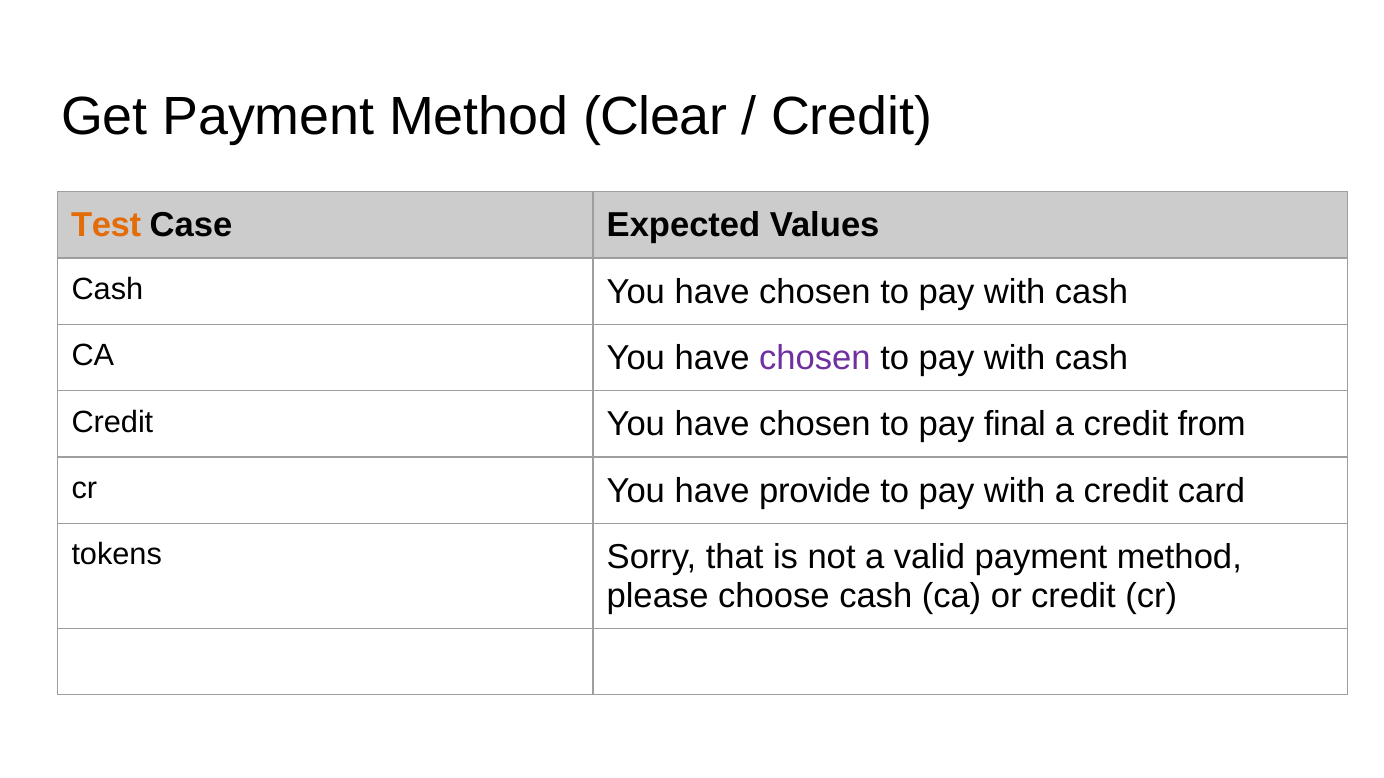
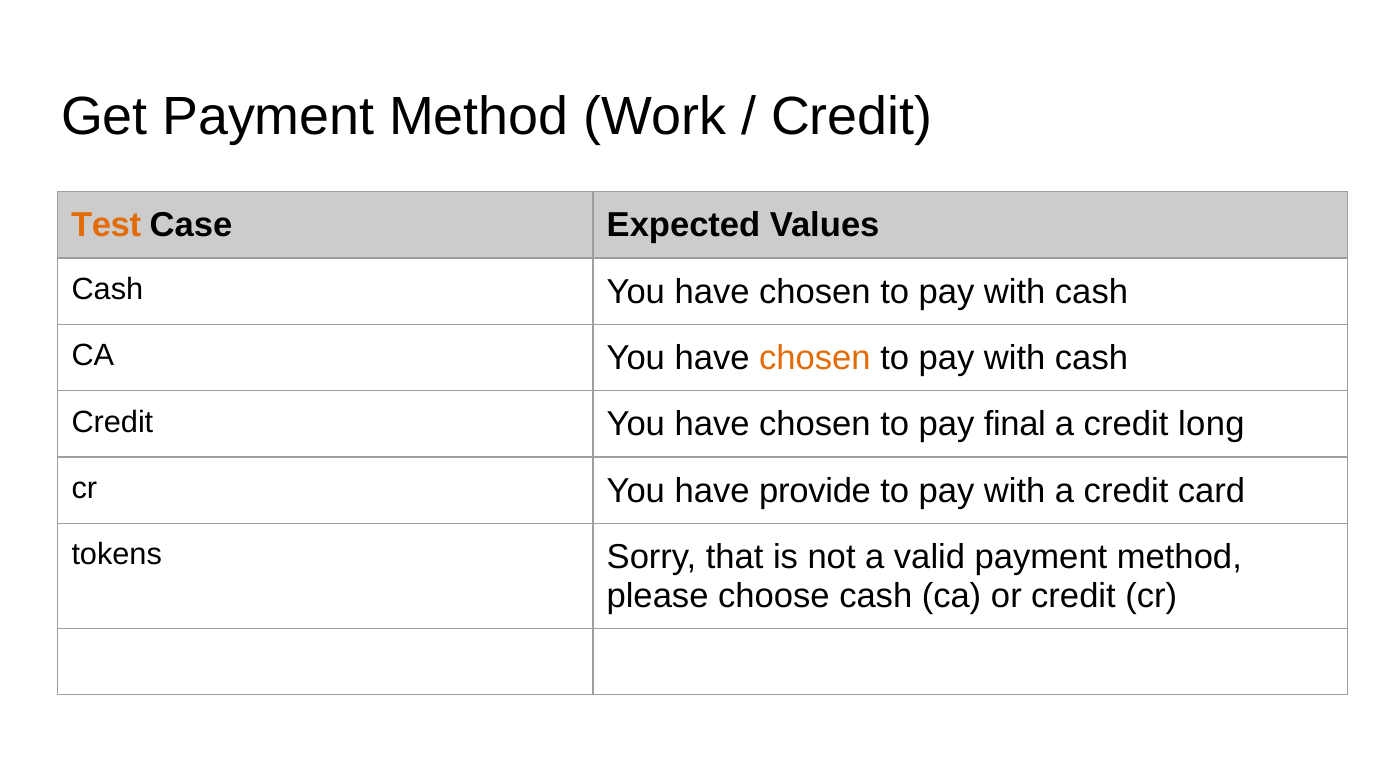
Clear: Clear -> Work
chosen at (815, 358) colour: purple -> orange
from: from -> long
